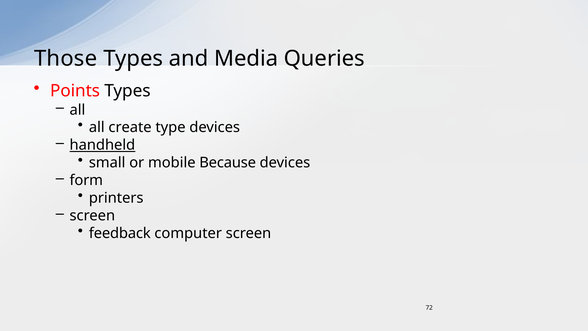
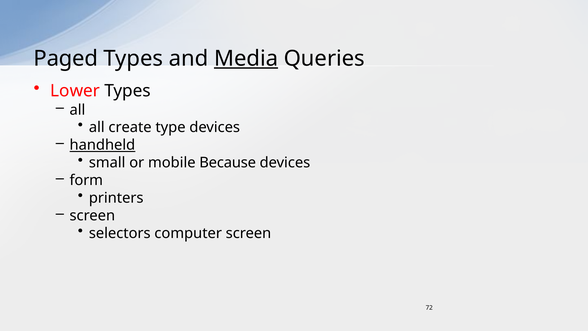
Those: Those -> Paged
Media underline: none -> present
Points: Points -> Lower
feedback: feedback -> selectors
